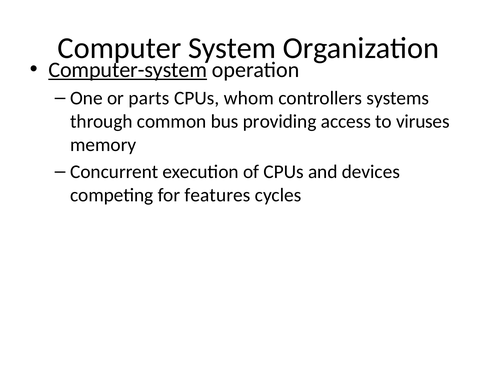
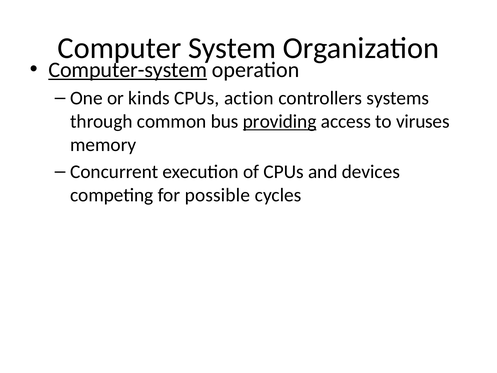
parts: parts -> kinds
whom: whom -> action
providing underline: none -> present
features: features -> possible
